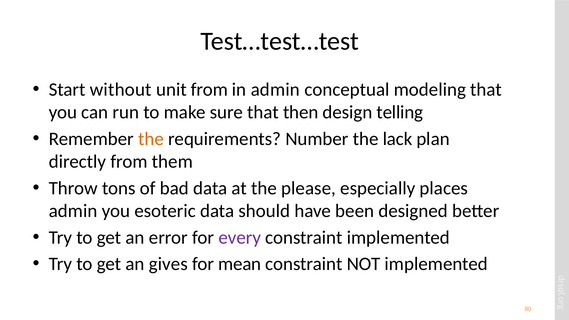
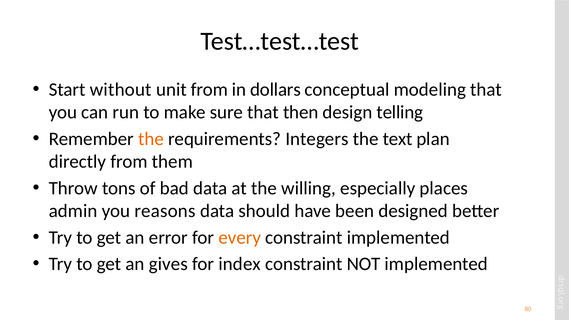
in admin: admin -> dollars
Number: Number -> Integers
lack: lack -> text
please: please -> willing
esoteric: esoteric -> reasons
every colour: purple -> orange
mean: mean -> index
